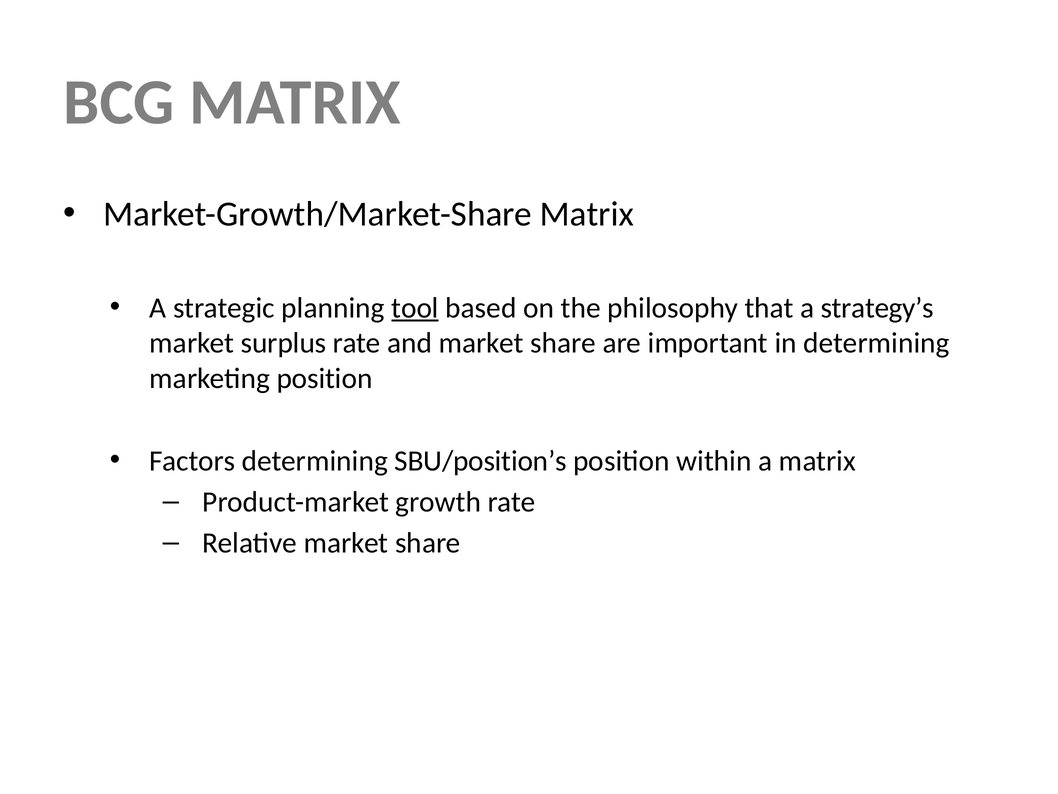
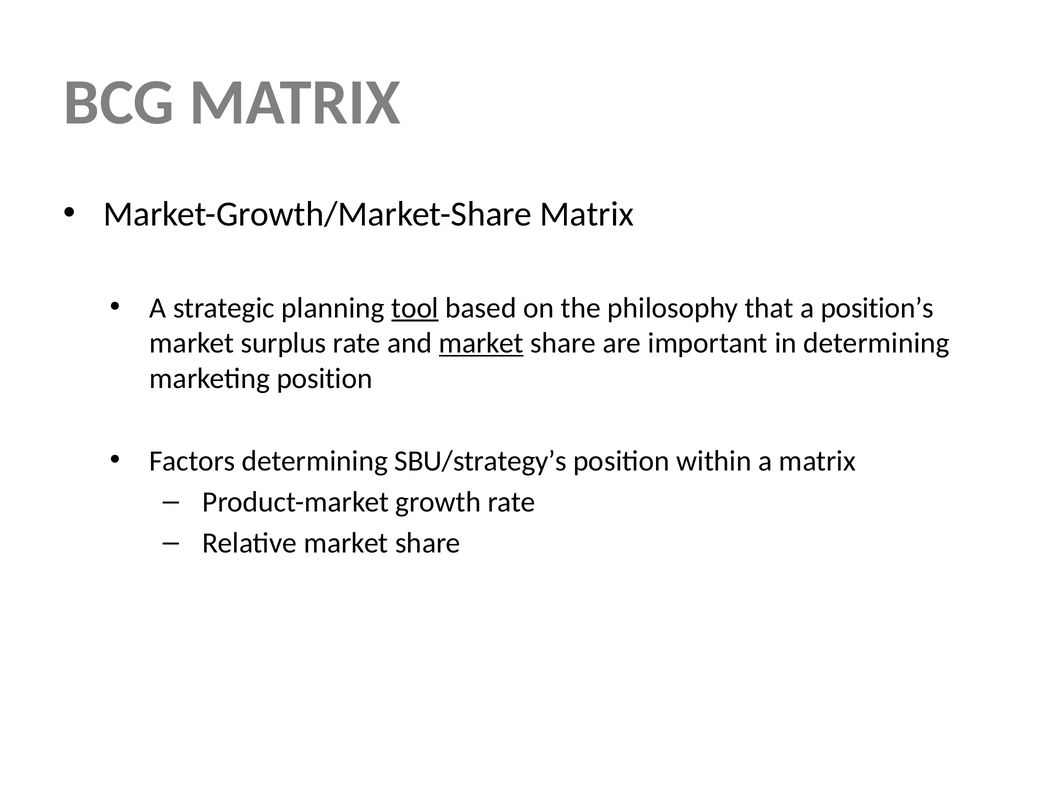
strategy’s: strategy’s -> position’s
market at (481, 343) underline: none -> present
SBU/position’s: SBU/position’s -> SBU/strategy’s
